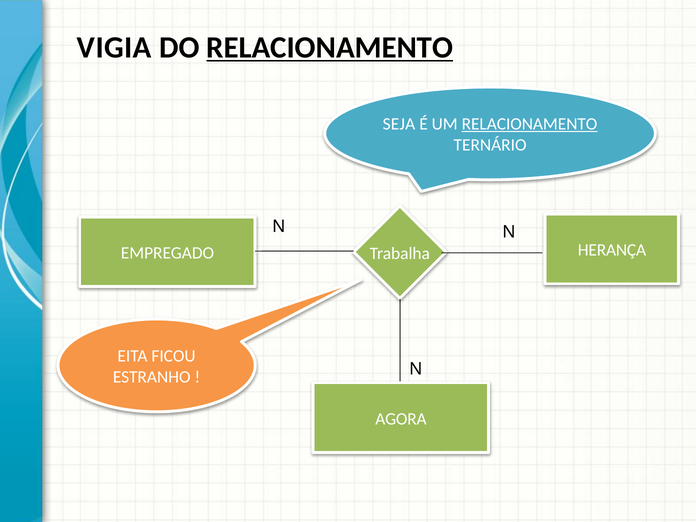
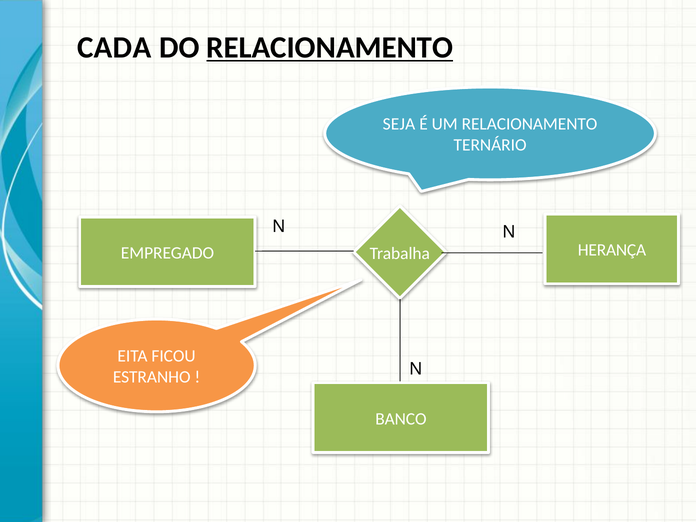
VIGIA: VIGIA -> CADA
RELACIONAMENTO at (530, 124) underline: present -> none
AGORA: AGORA -> BANCO
